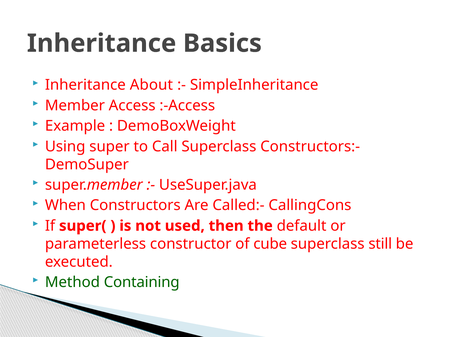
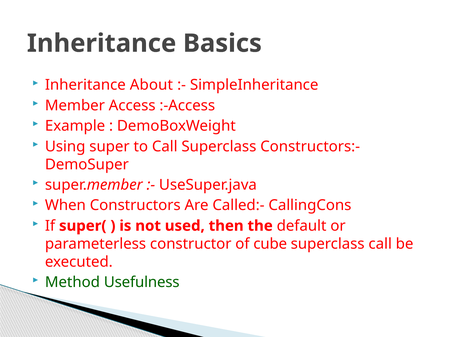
superclass still: still -> call
Containing: Containing -> Usefulness
